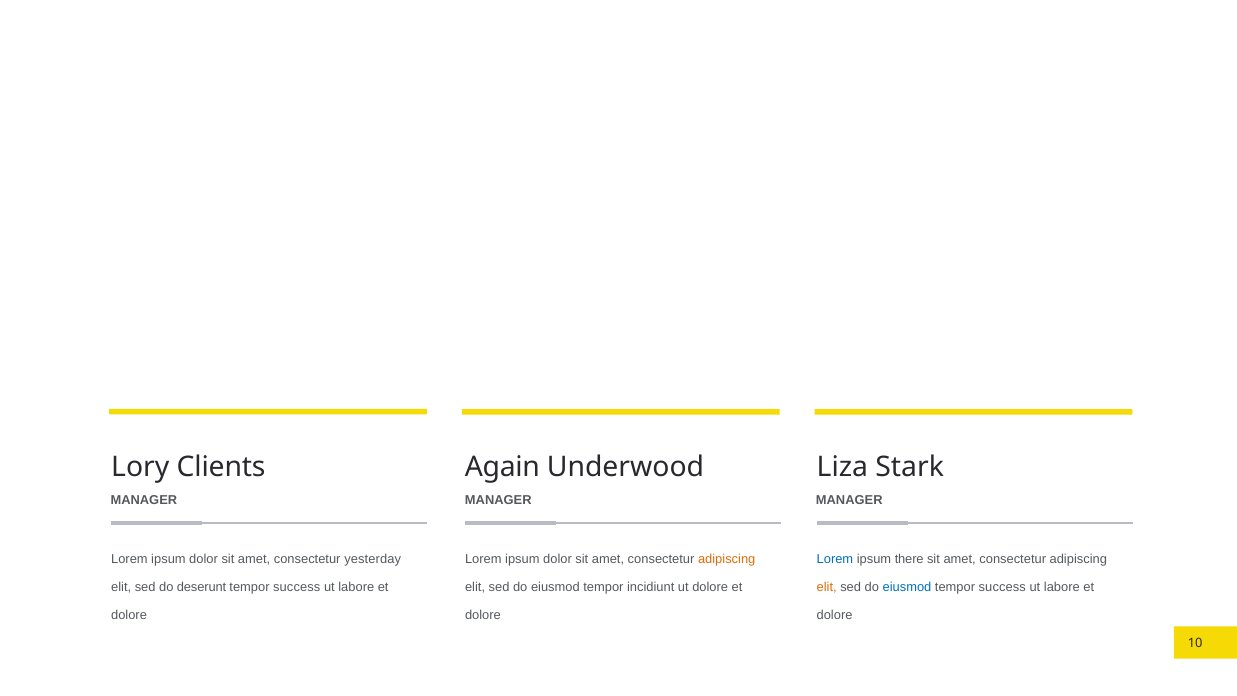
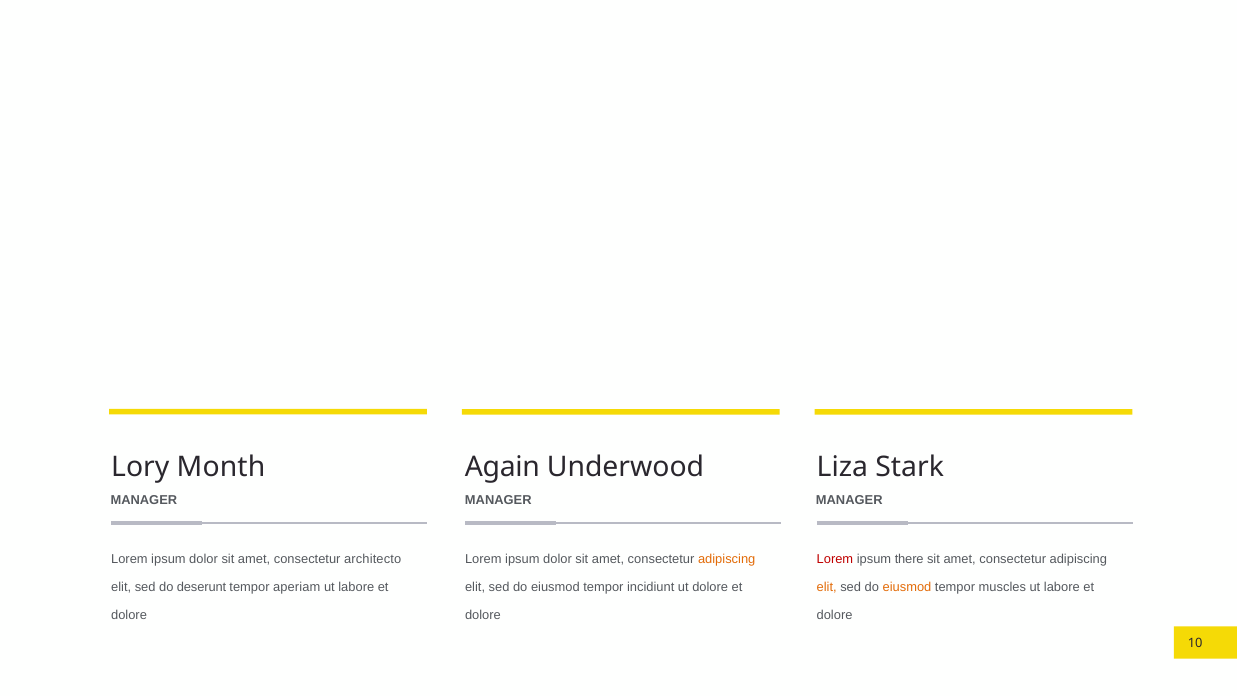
Clients: Clients -> Month
yesterday: yesterday -> architecto
Lorem at (835, 559) colour: blue -> red
success at (297, 587): success -> aperiam
eiusmod at (907, 587) colour: blue -> orange
success at (1002, 587): success -> muscles
